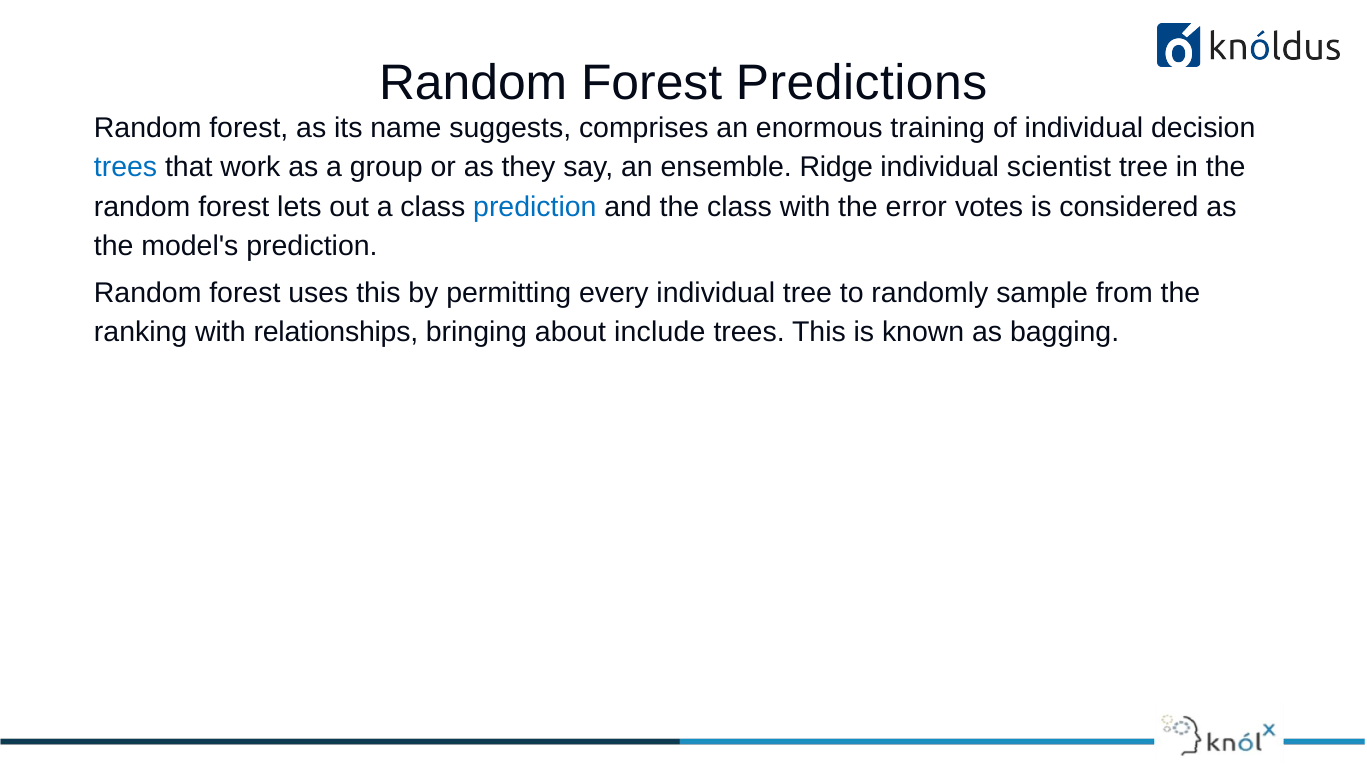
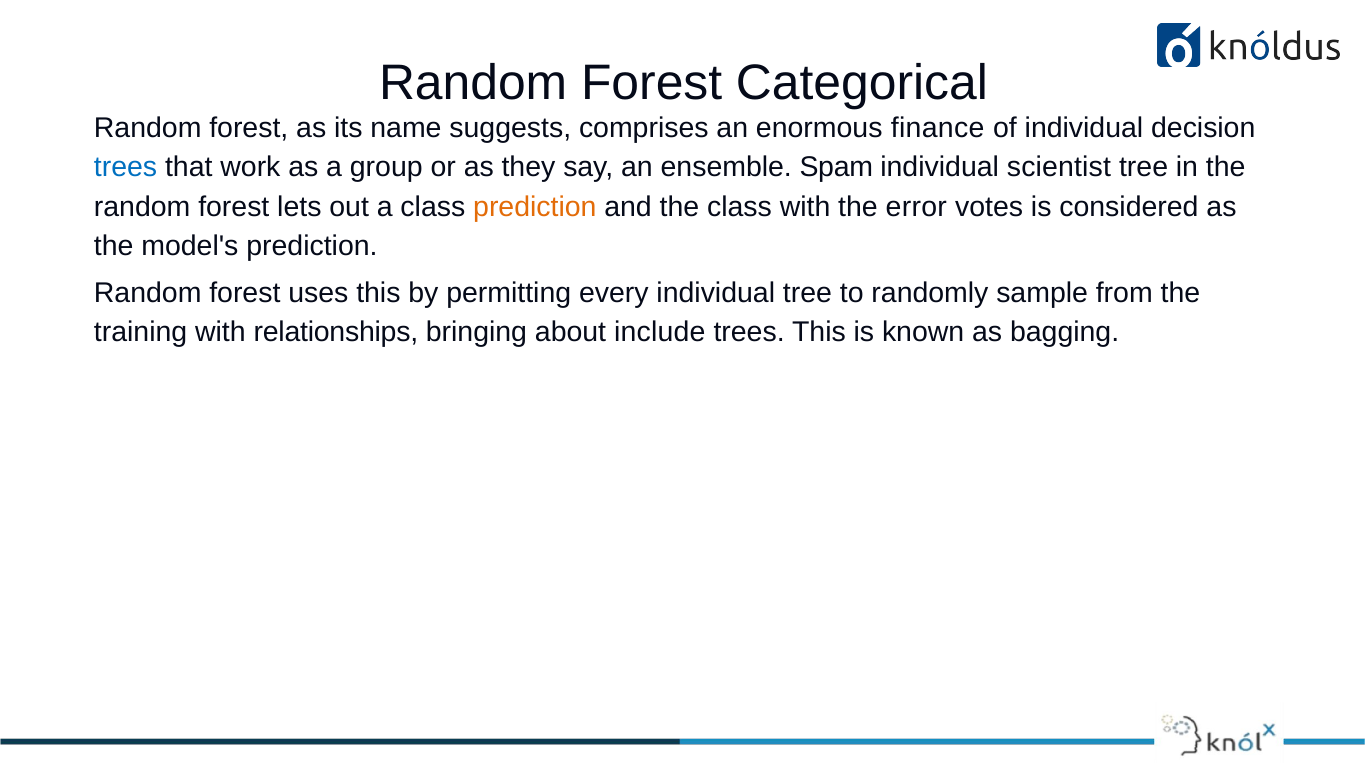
Predictions: Predictions -> Categorical
training: training -> finance
Ridge: Ridge -> Spam
prediction at (535, 207) colour: blue -> orange
ranking: ranking -> training
